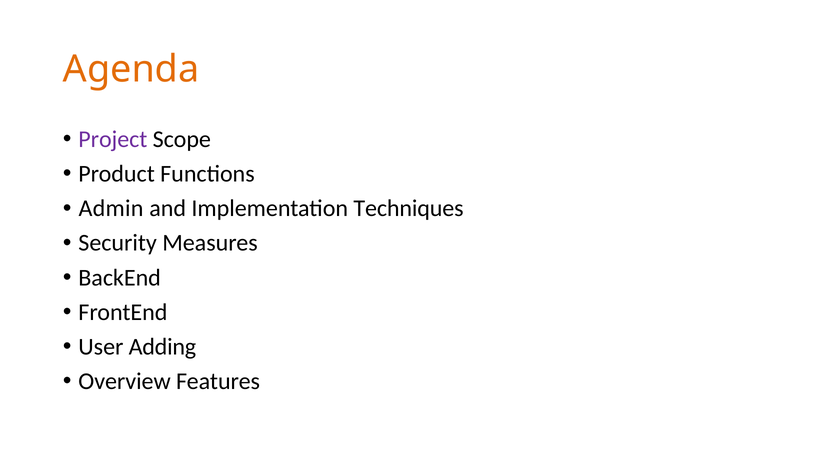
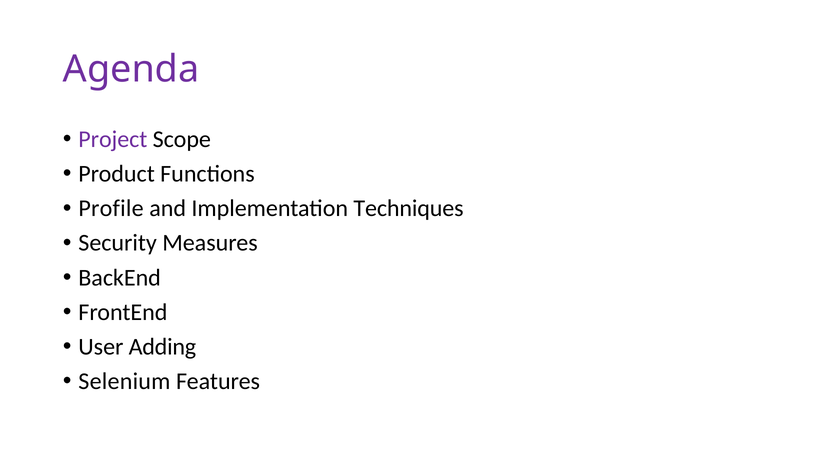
Agenda colour: orange -> purple
Admin: Admin -> Profile
Overview: Overview -> Selenium
